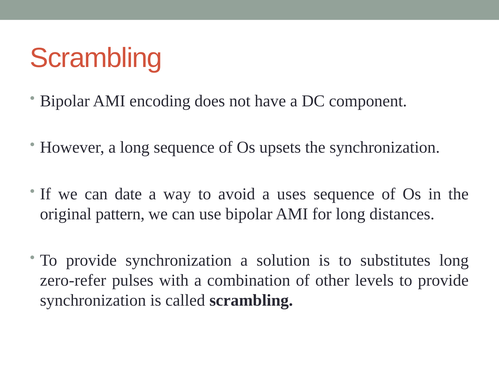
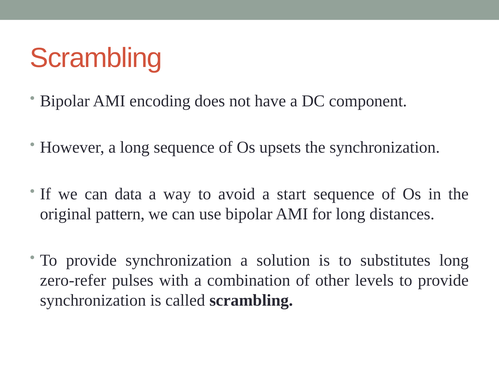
date: date -> data
uses: uses -> start
